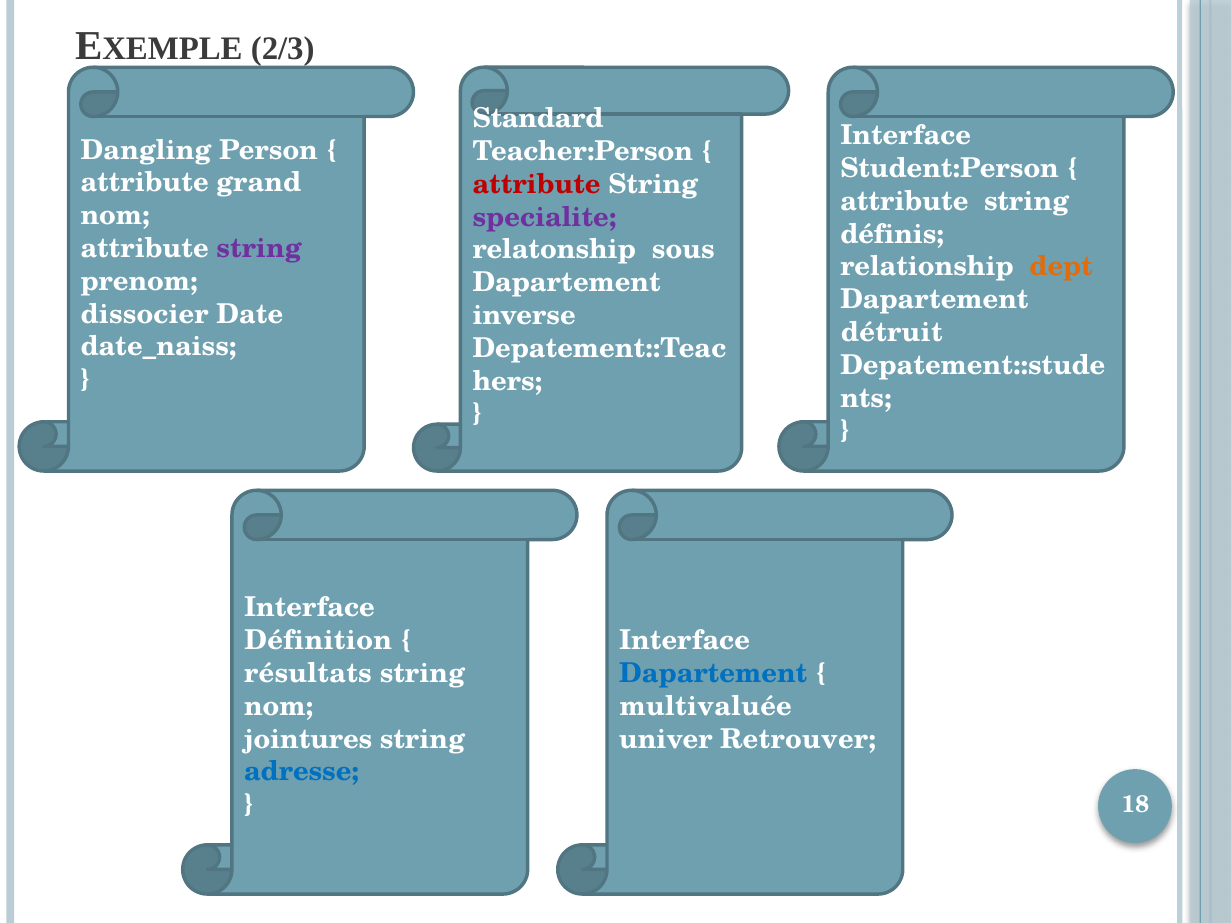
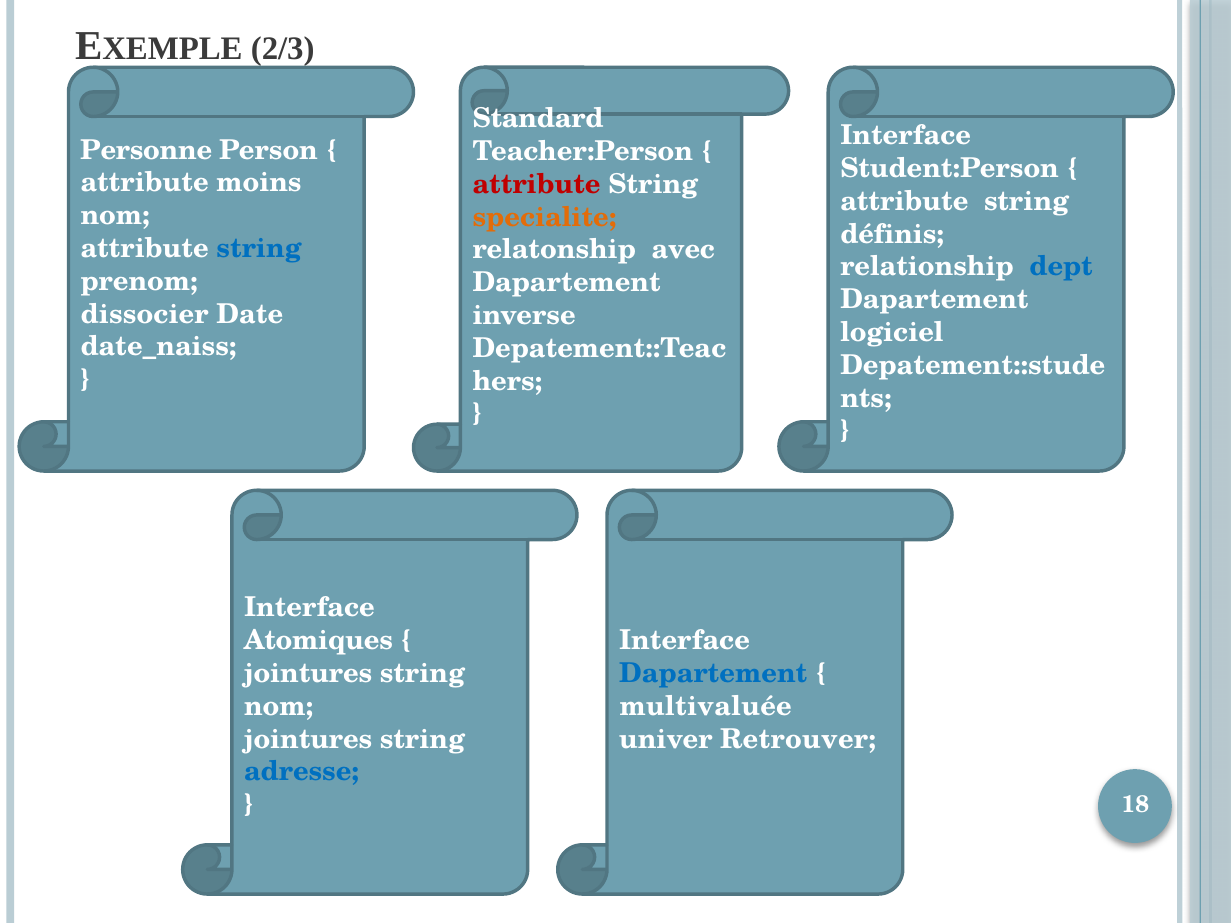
Dangling: Dangling -> Personne
grand: grand -> moins
specialite colour: purple -> orange
string at (259, 249) colour: purple -> blue
sous: sous -> avec
dept colour: orange -> blue
détruit: détruit -> logiciel
Définition: Définition -> Atomiques
résultats at (308, 674): résultats -> jointures
